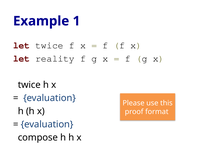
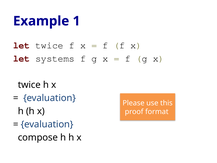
reality: reality -> systems
